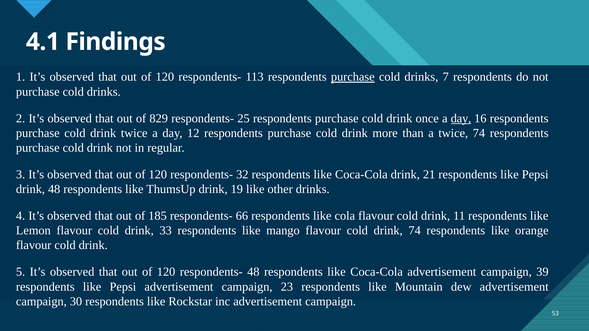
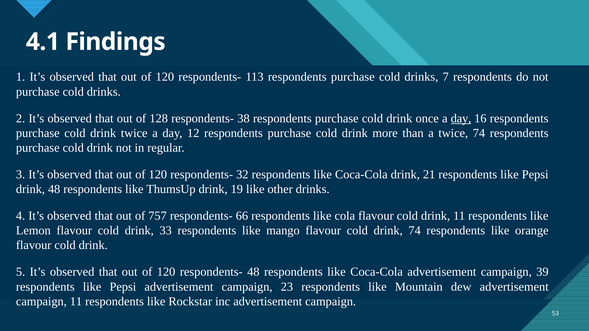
purchase at (353, 77) underline: present -> none
829: 829 -> 128
25: 25 -> 38
185: 185 -> 757
campaign 30: 30 -> 11
